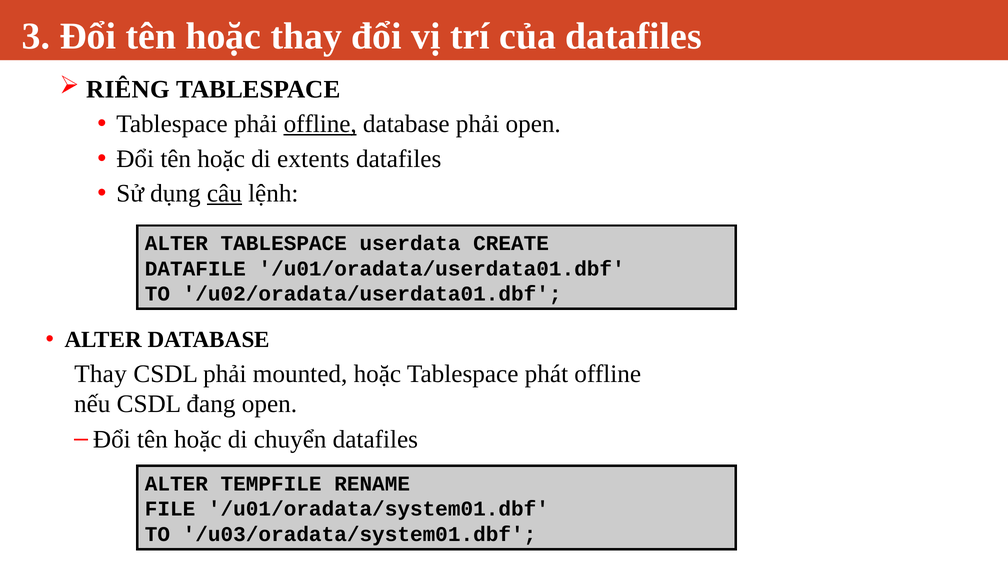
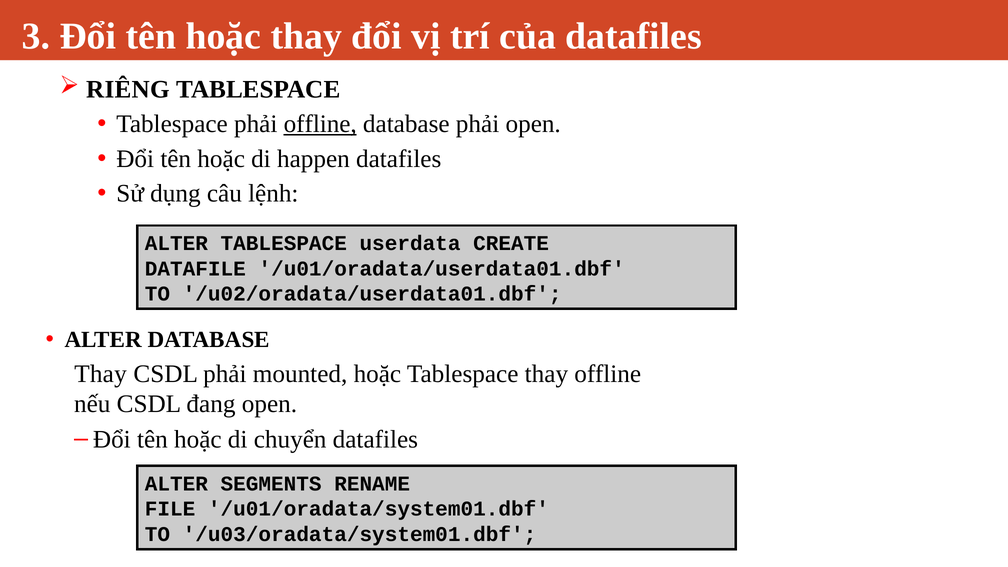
extents: extents -> happen
câu underline: present -> none
Tablespace phát: phát -> thay
TEMPFILE: TEMPFILE -> SEGMENTS
